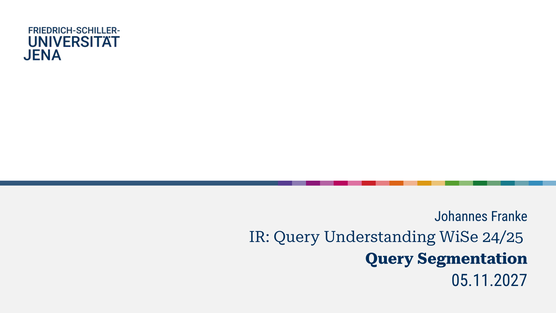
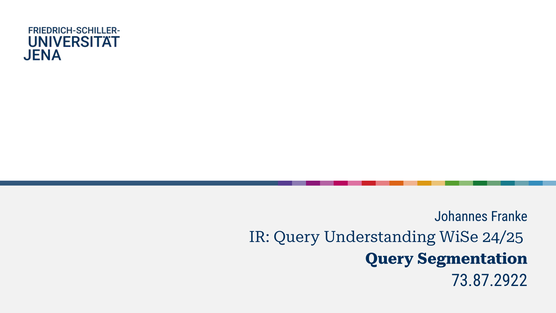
05.11.2027: 05.11.2027 -> 73.87.2922
